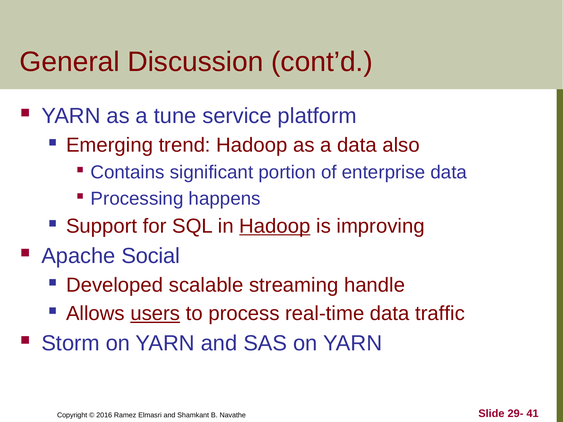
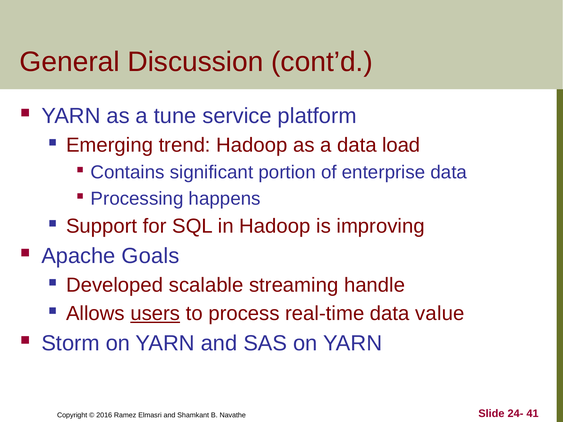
also: also -> load
Hadoop at (275, 226) underline: present -> none
Social: Social -> Goals
traffic: traffic -> value
29-: 29- -> 24-
